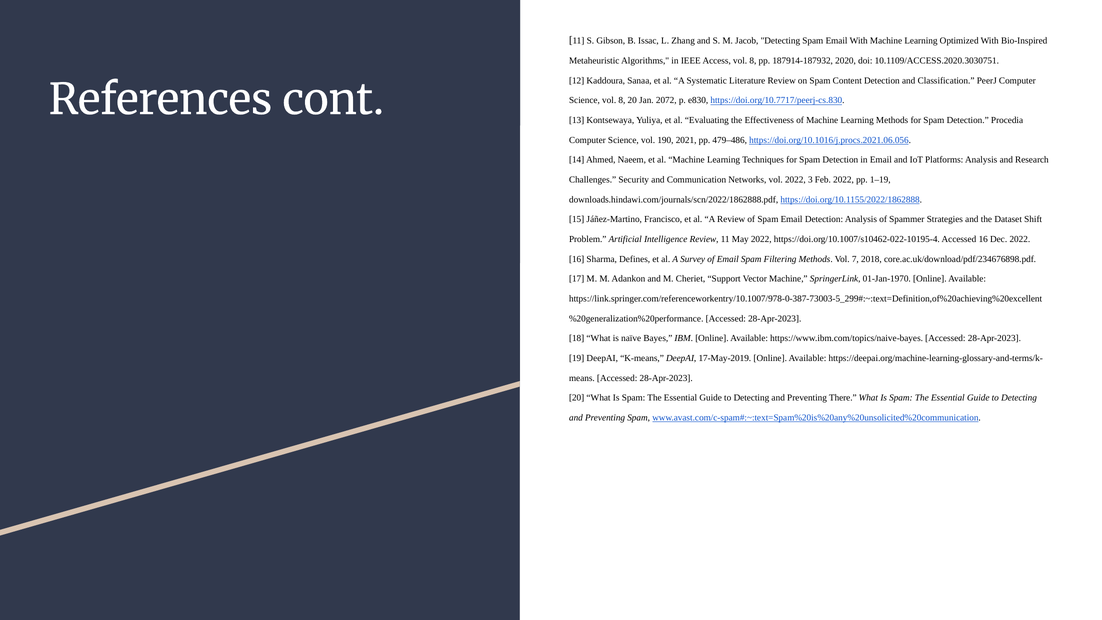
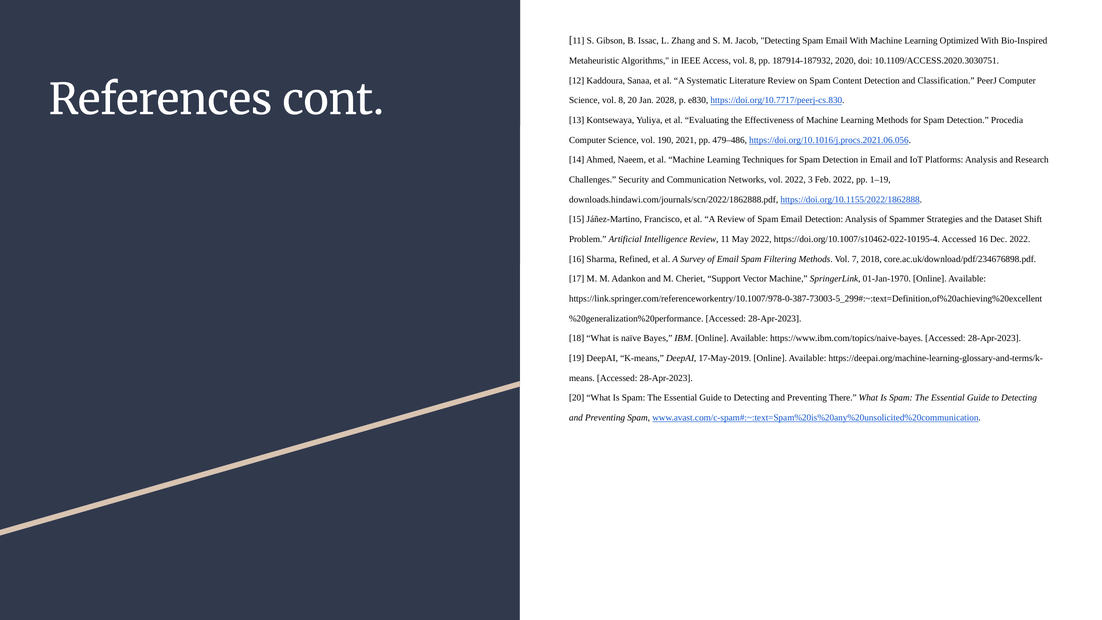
2072: 2072 -> 2028
Defines: Defines -> Refined
